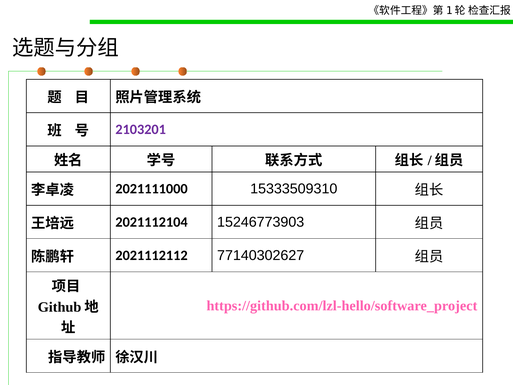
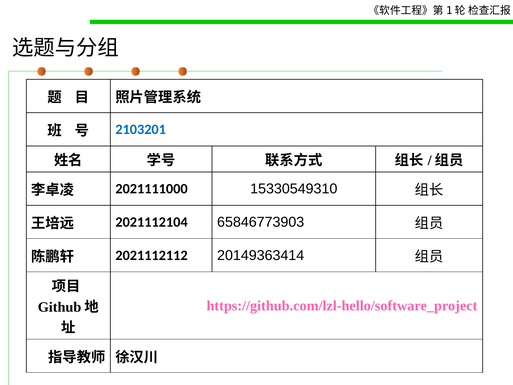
2103201 colour: purple -> blue
15333509310: 15333509310 -> 15330549310
15246773903: 15246773903 -> 65846773903
77140302627: 77140302627 -> 20149363414
